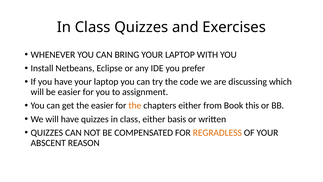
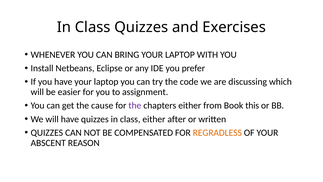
the easier: easier -> cause
the at (135, 105) colour: orange -> purple
basis: basis -> after
